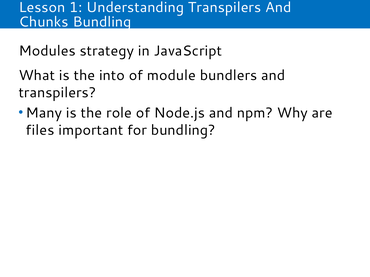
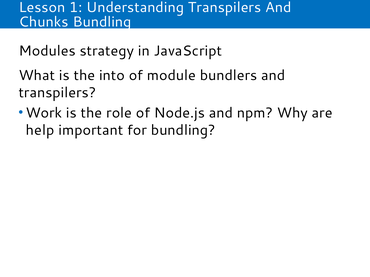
Many: Many -> Work
files: files -> help
